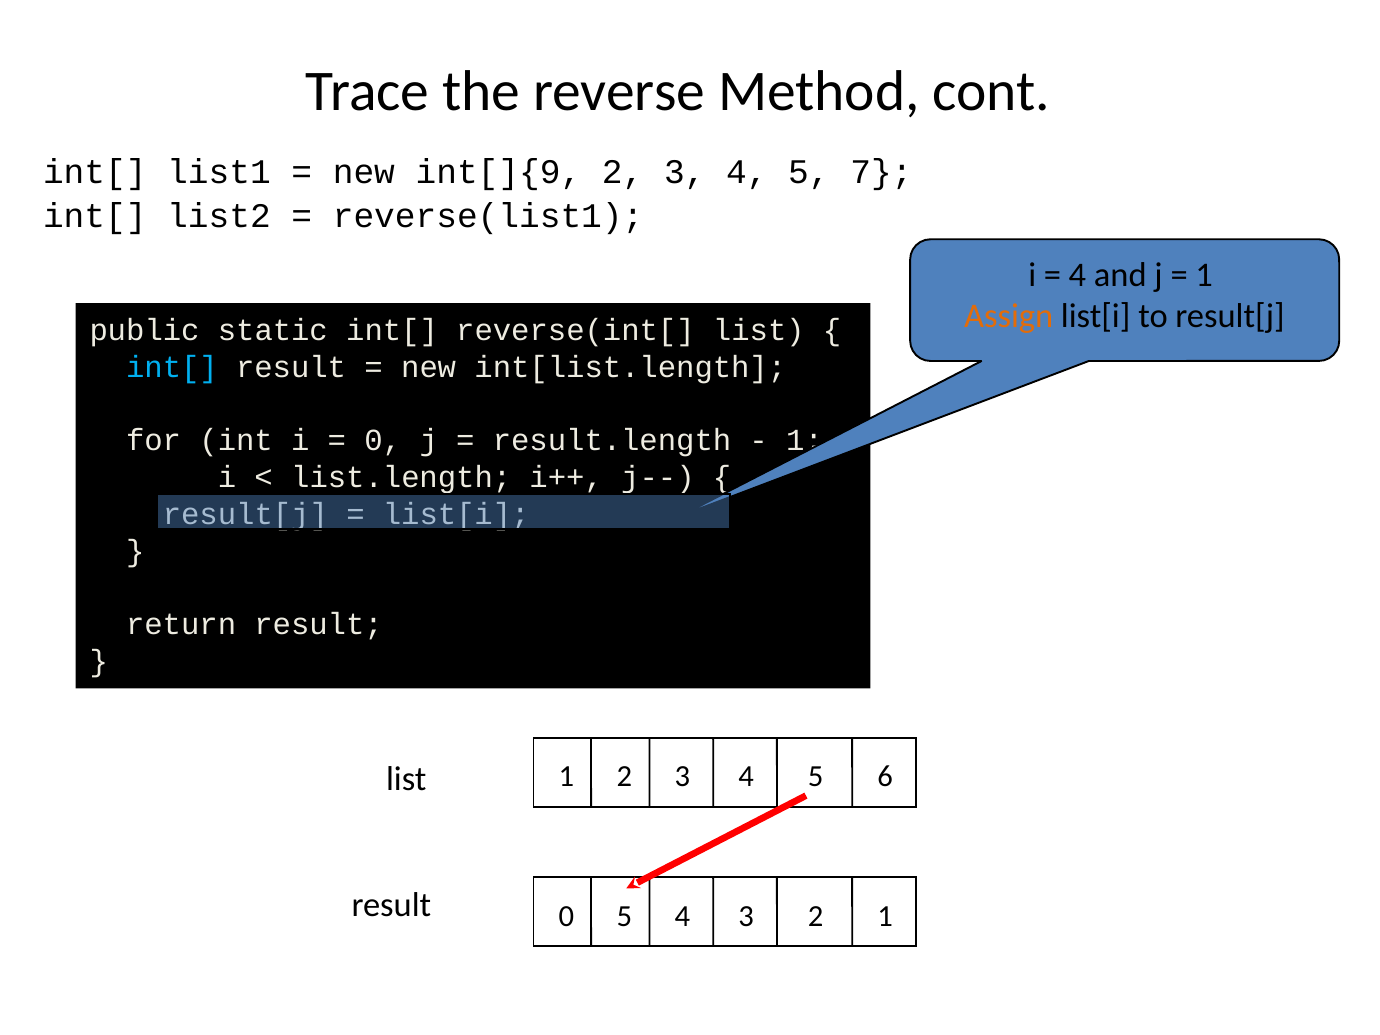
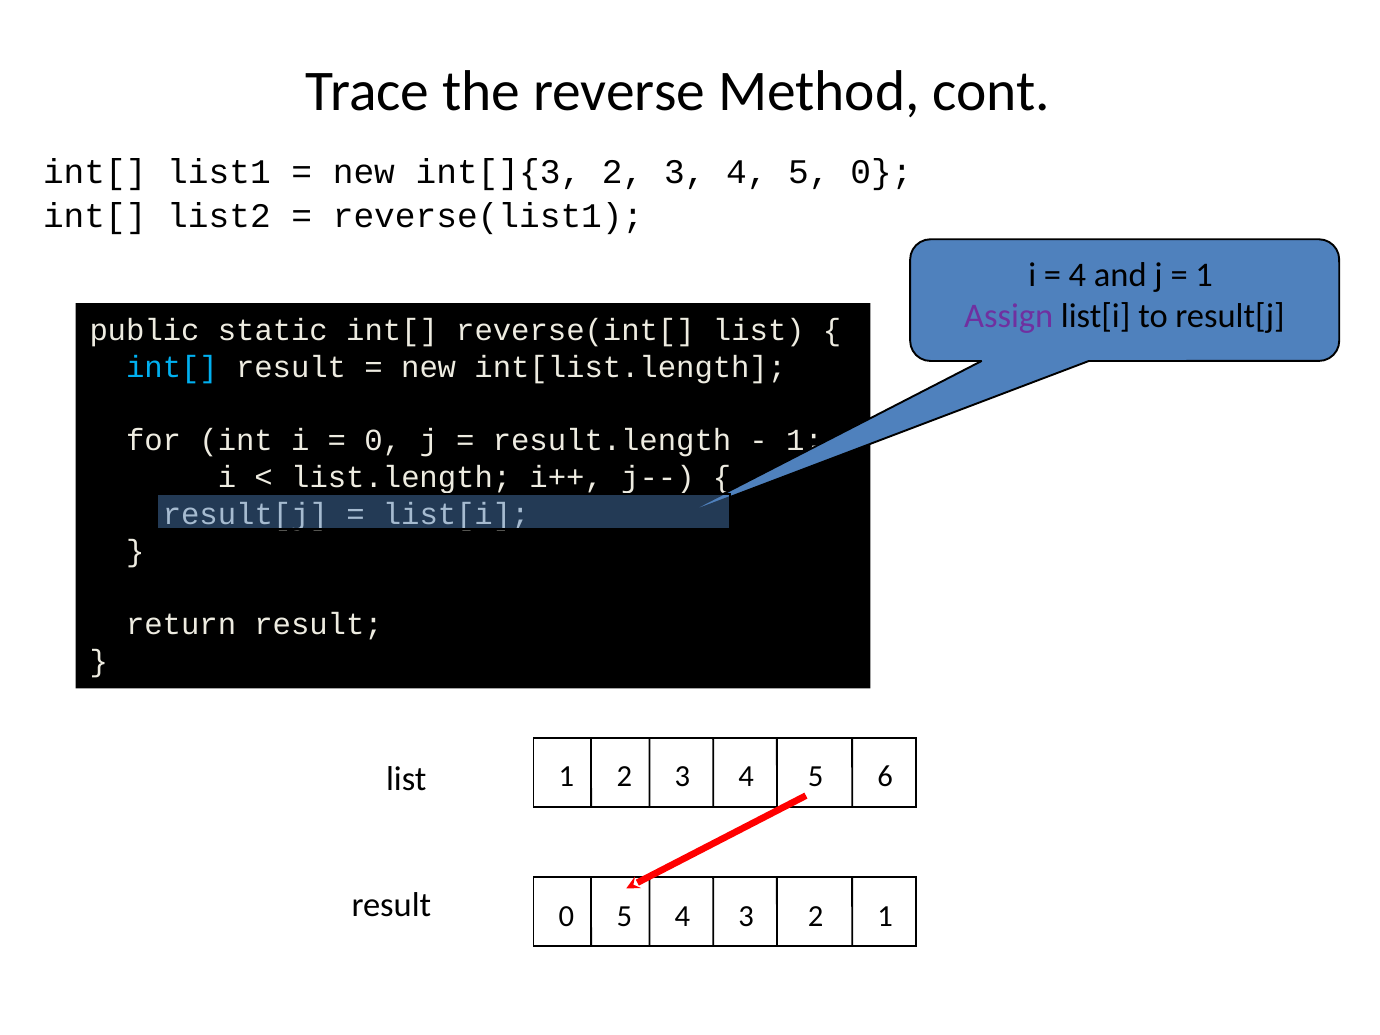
int[]{9: int[]{9 -> int[]{3
5 7: 7 -> 0
Assign colour: orange -> purple
